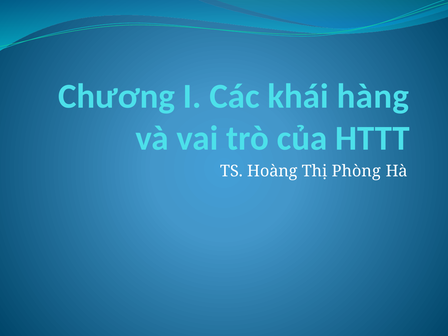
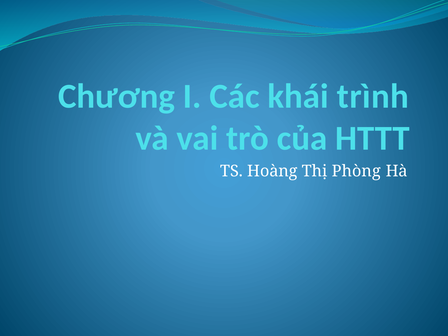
hàng: hàng -> trình
